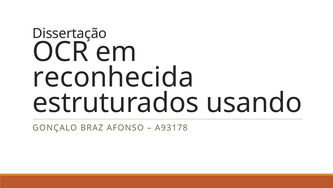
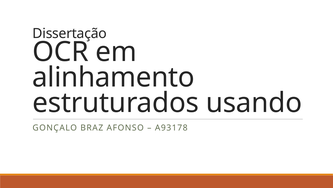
reconhecida: reconhecida -> alinhamento
